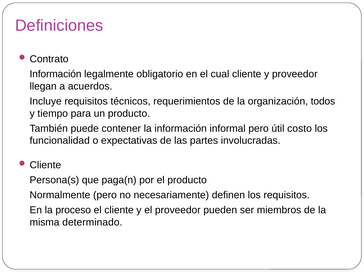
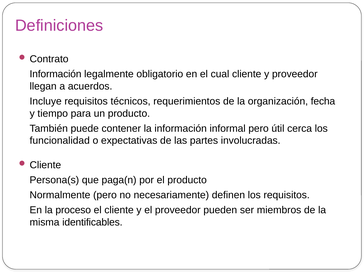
todos: todos -> fecha
costo: costo -> cerca
determinado: determinado -> identificables
